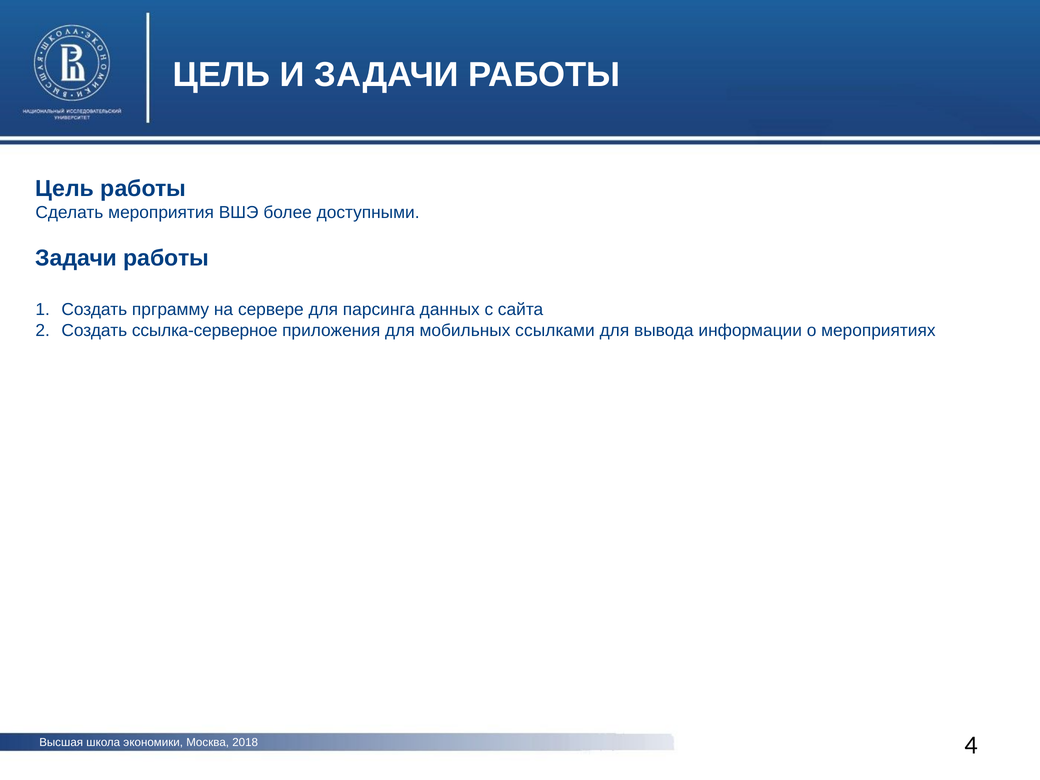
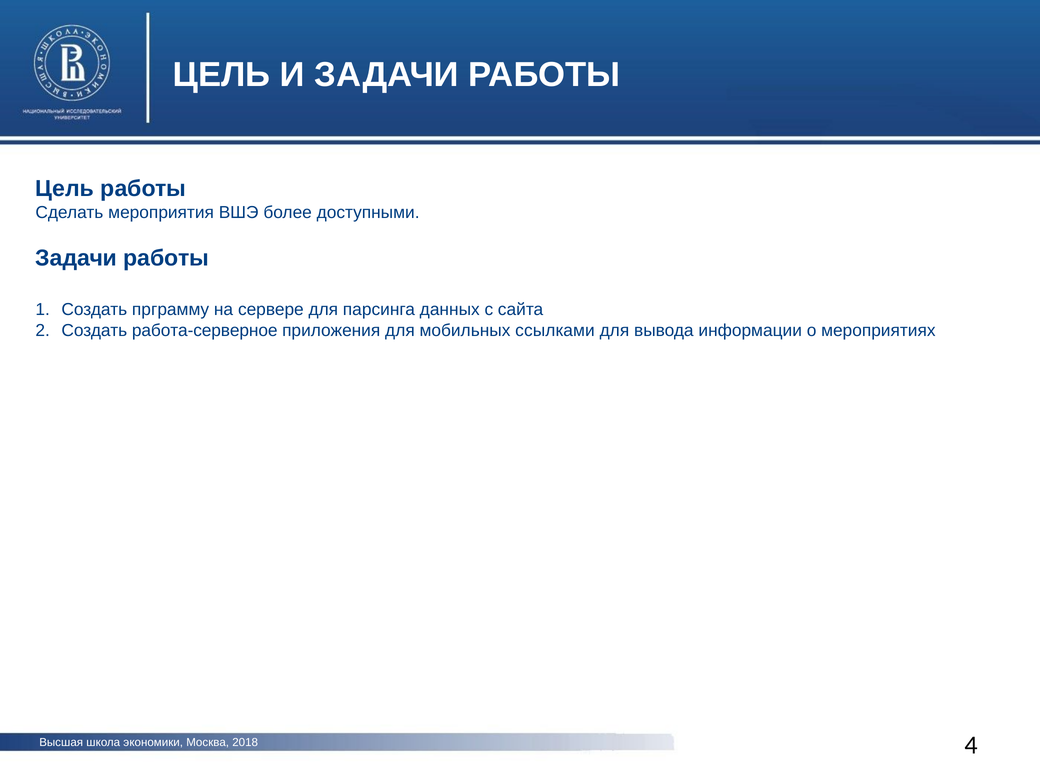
ссылка-серверное: ссылка-серверное -> работа-серверное
